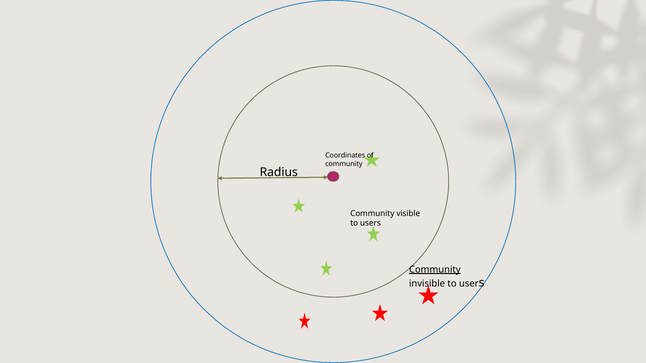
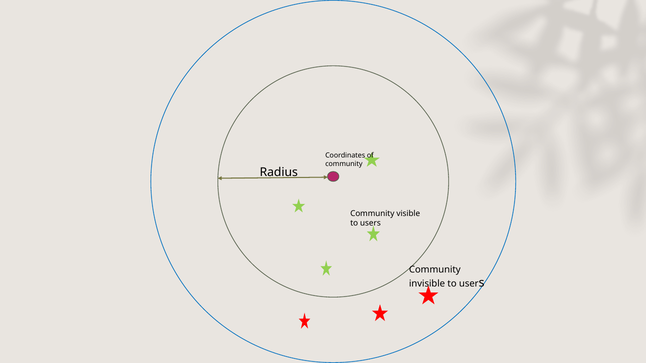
Community at (435, 270) underline: present -> none
